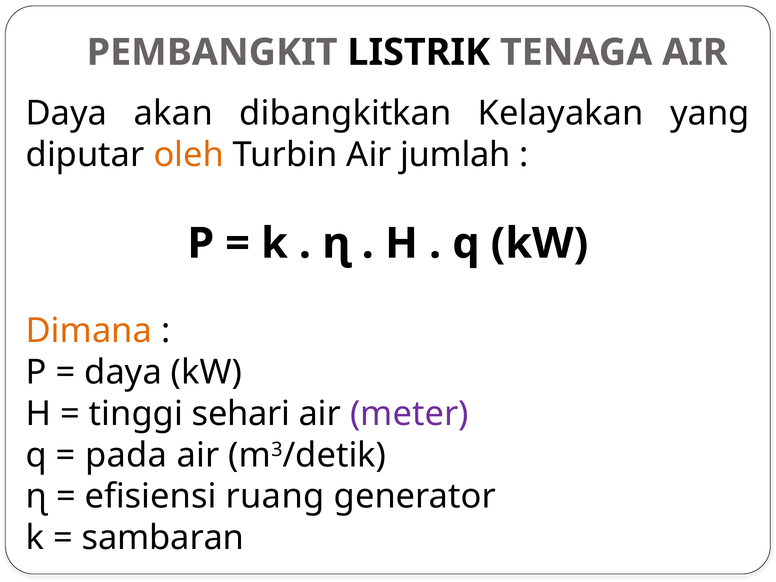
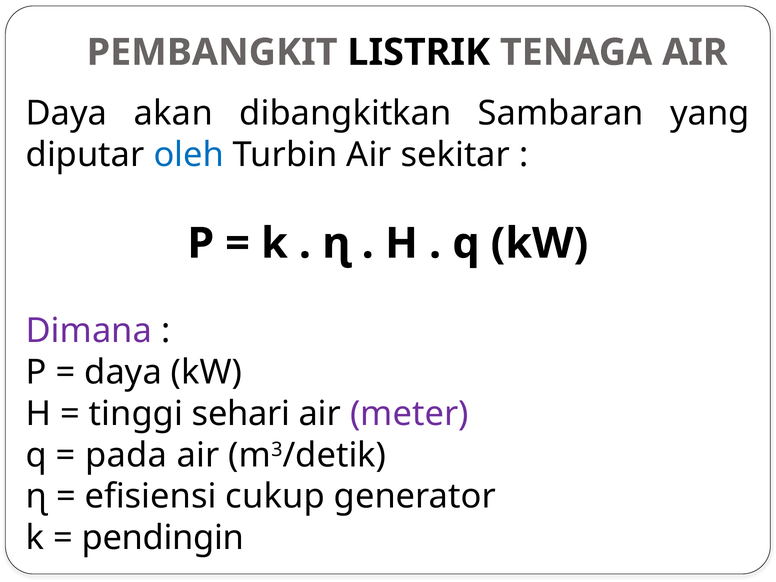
Kelayakan: Kelayakan -> Sambaran
oleh colour: orange -> blue
jumlah: jumlah -> sekitar
Dimana colour: orange -> purple
ruang: ruang -> cukup
sambaran: sambaran -> pendingin
